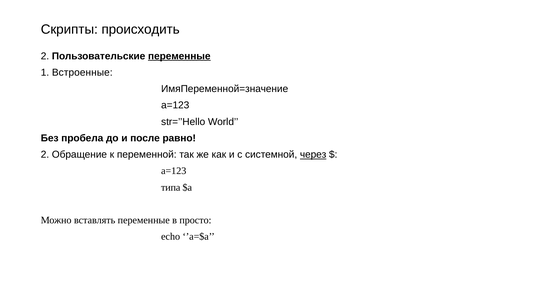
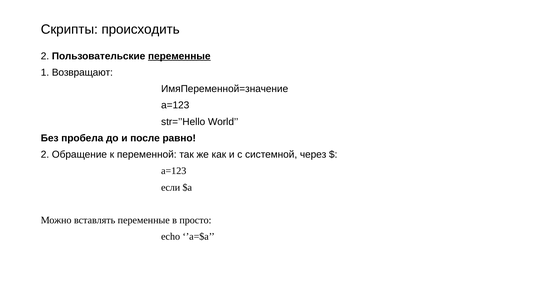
Встроенные: Встроенные -> Возвращают
через underline: present -> none
типа: типа -> если
